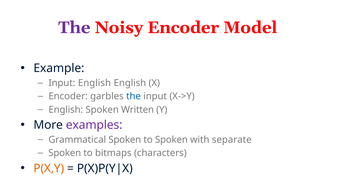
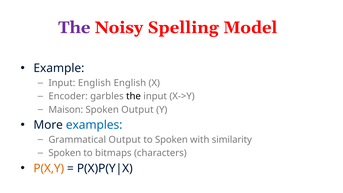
Noisy Encoder: Encoder -> Spelling
the at (134, 96) colour: blue -> black
English at (66, 110): English -> Maison
Spoken Written: Written -> Output
examples colour: purple -> blue
Grammatical Spoken: Spoken -> Output
separate: separate -> similarity
